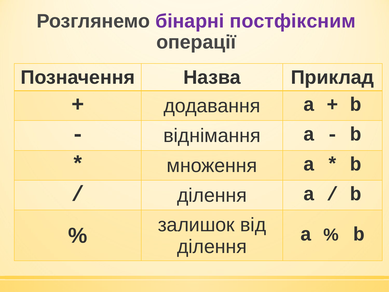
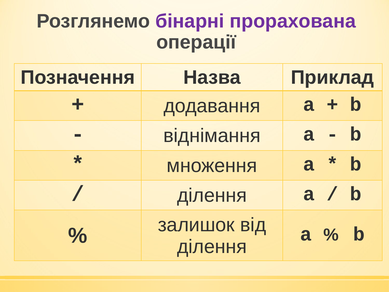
постфіксним: постфіксним -> прорахована
